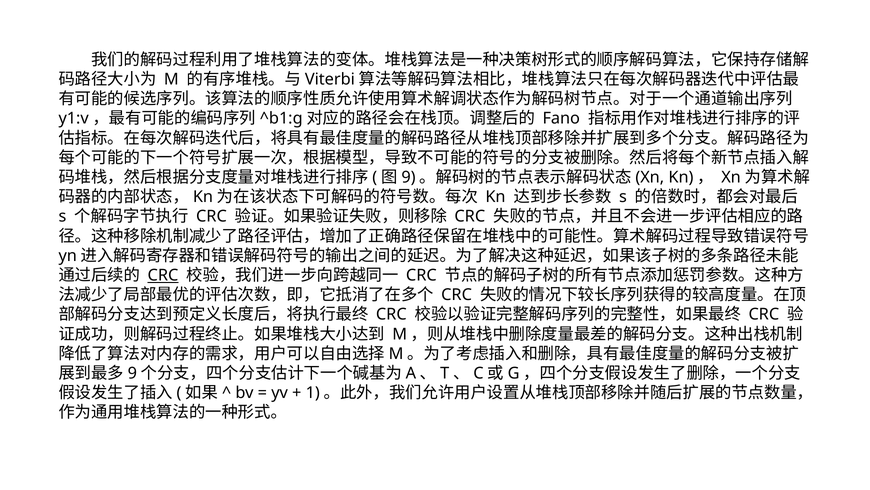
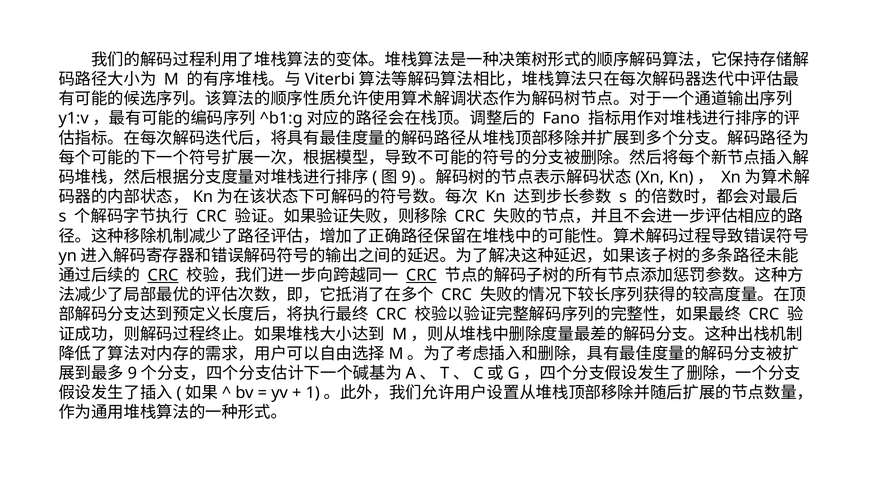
CRC at (421, 275) underline: none -> present
